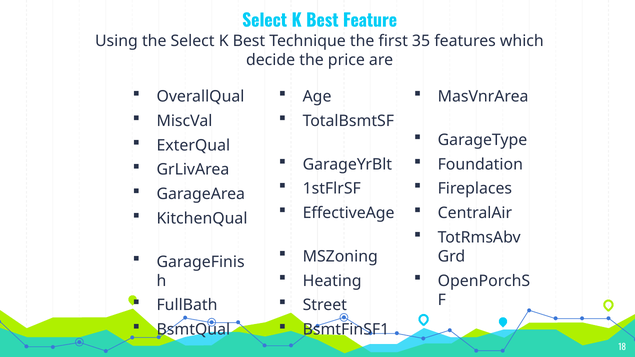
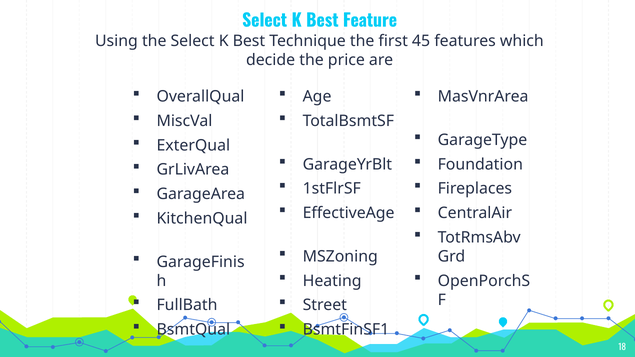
35: 35 -> 45
